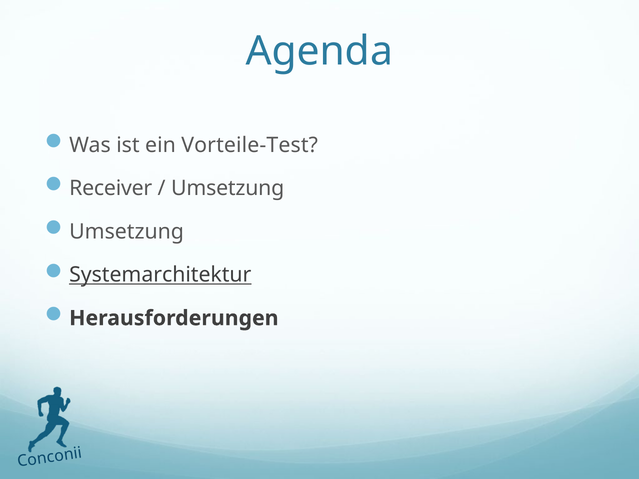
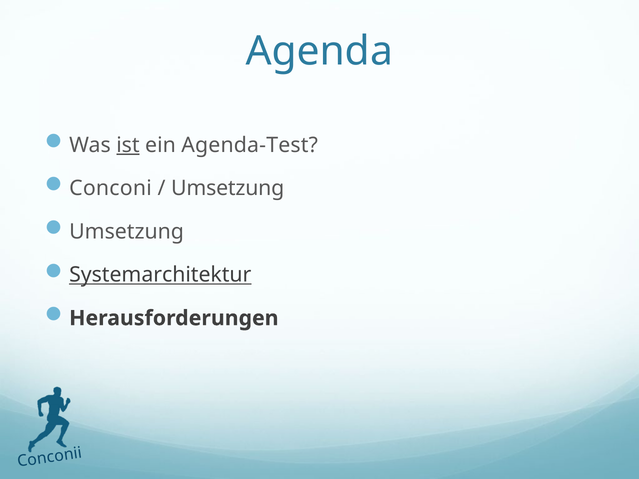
ist underline: none -> present
Vorteile-Test: Vorteile-Test -> Agenda-Test
Receiver: Receiver -> Conconi
